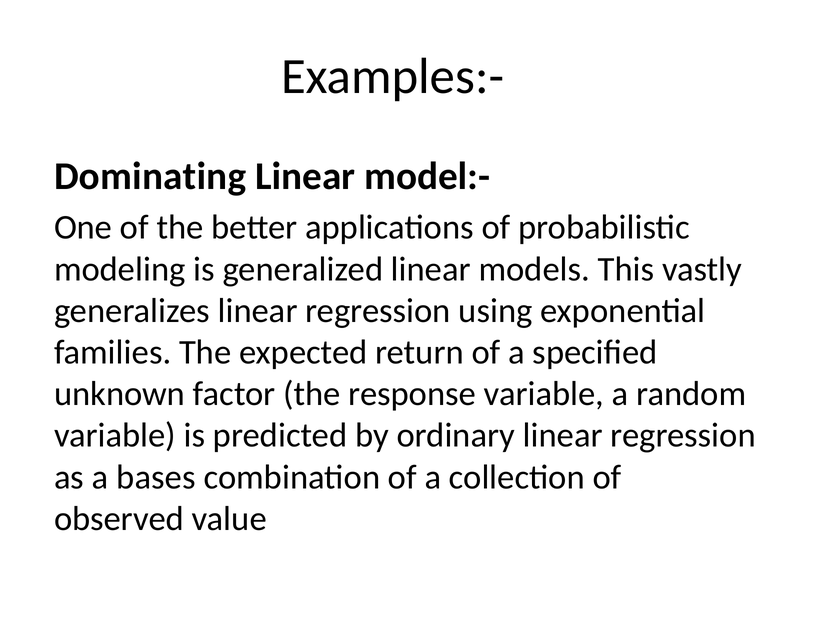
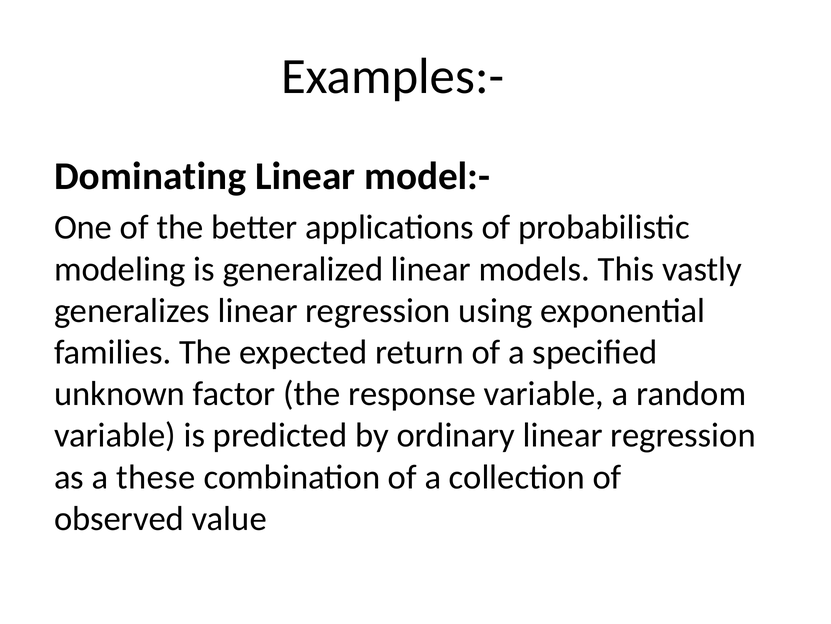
bases: bases -> these
